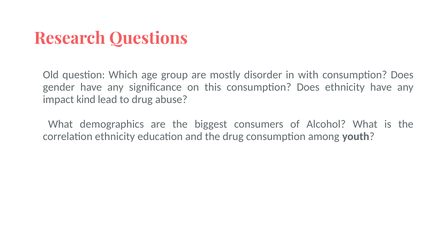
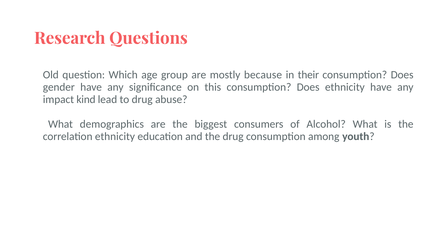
disorder: disorder -> because
with: with -> their
